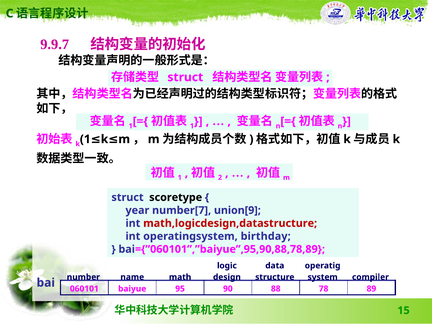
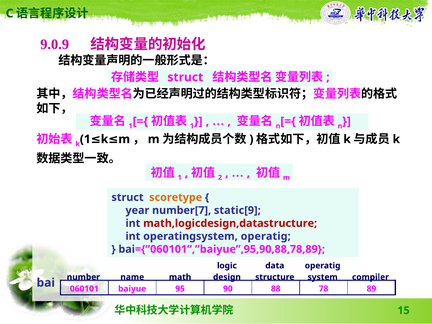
9.9.7: 9.9.7 -> 9.0.9
scoretype colour: black -> orange
union[9: union[9 -> static[9
operatingsystem birthday: birthday -> operatig
